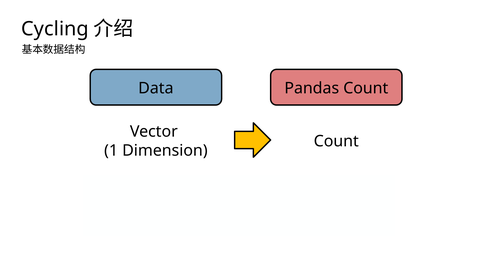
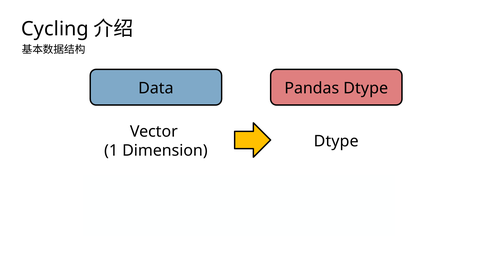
Pandas Count: Count -> Dtype
Count at (336, 141): Count -> Dtype
